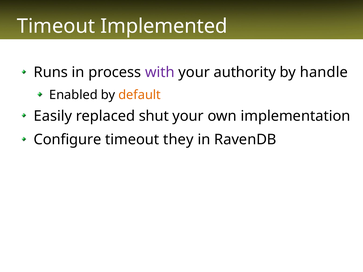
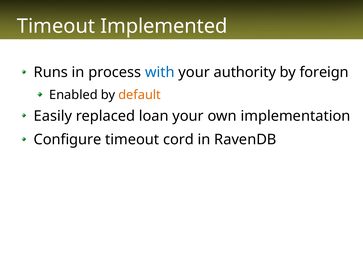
with colour: purple -> blue
handle: handle -> foreign
shut: shut -> loan
they: they -> cord
